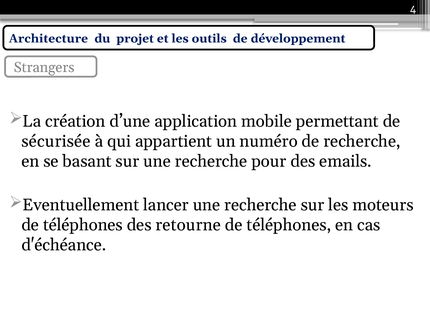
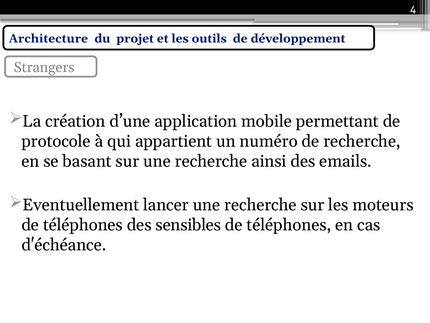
sécurisée: sécurisée -> protocole
pour: pour -> ainsi
retourne: retourne -> sensibles
